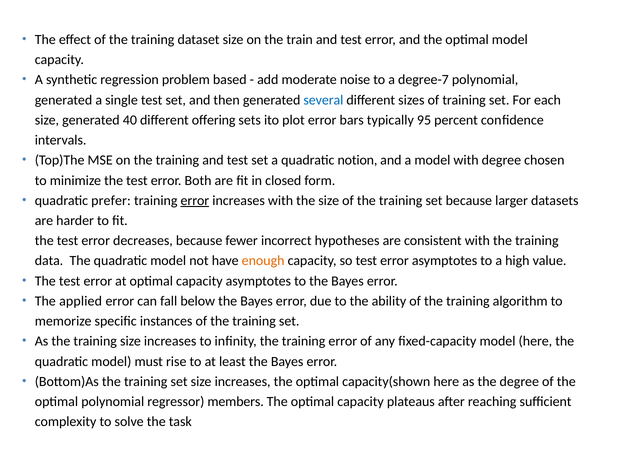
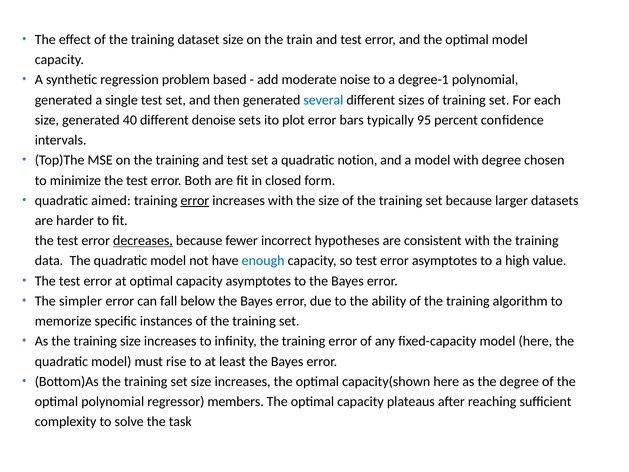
degree-7: degree-7 -> degree-1
oﬀering: oﬀering -> denoise
prefer: prefer -> aimed
decreases underline: none -> present
enough colour: orange -> blue
applied: applied -> simpler
